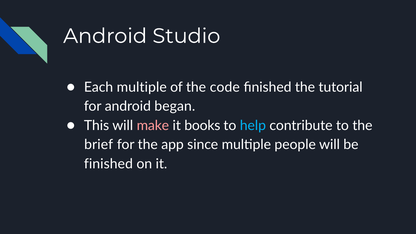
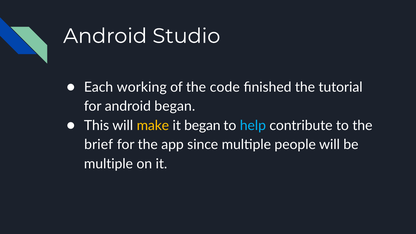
Each multiple: multiple -> working
make colour: pink -> yellow
it books: books -> began
finished at (108, 164): finished -> multiple
